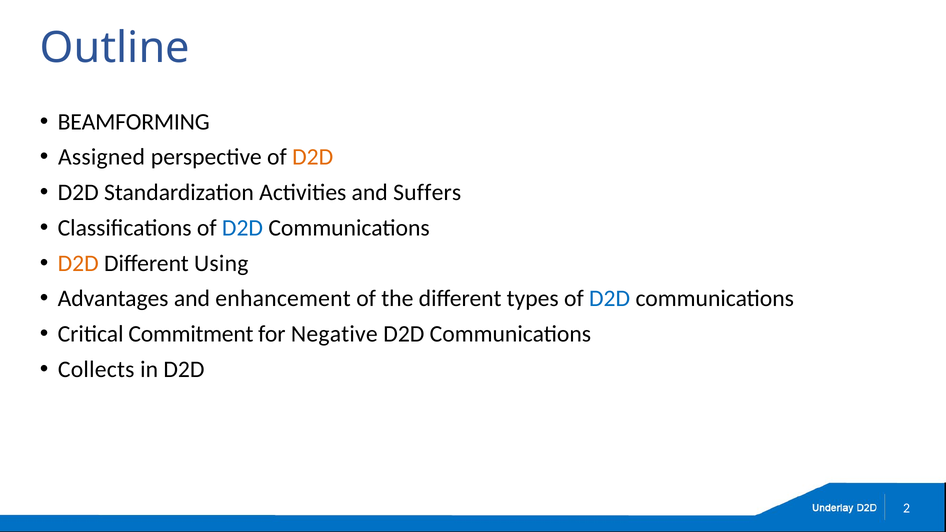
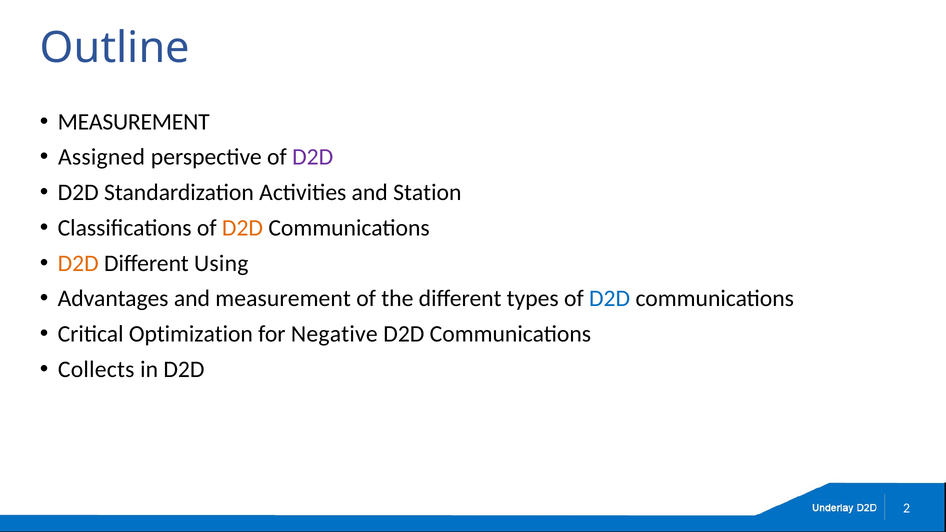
BEAMFORMING at (134, 122): BEAMFORMING -> MEASUREMENT
D2D at (313, 157) colour: orange -> purple
Suffers: Suffers -> Station
D2D at (243, 228) colour: blue -> orange
and enhancement: enhancement -> measurement
Commitment: Commitment -> Optimization
